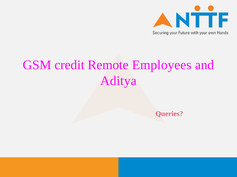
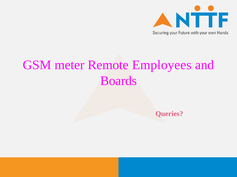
credit: credit -> meter
Aditya: Aditya -> Boards
